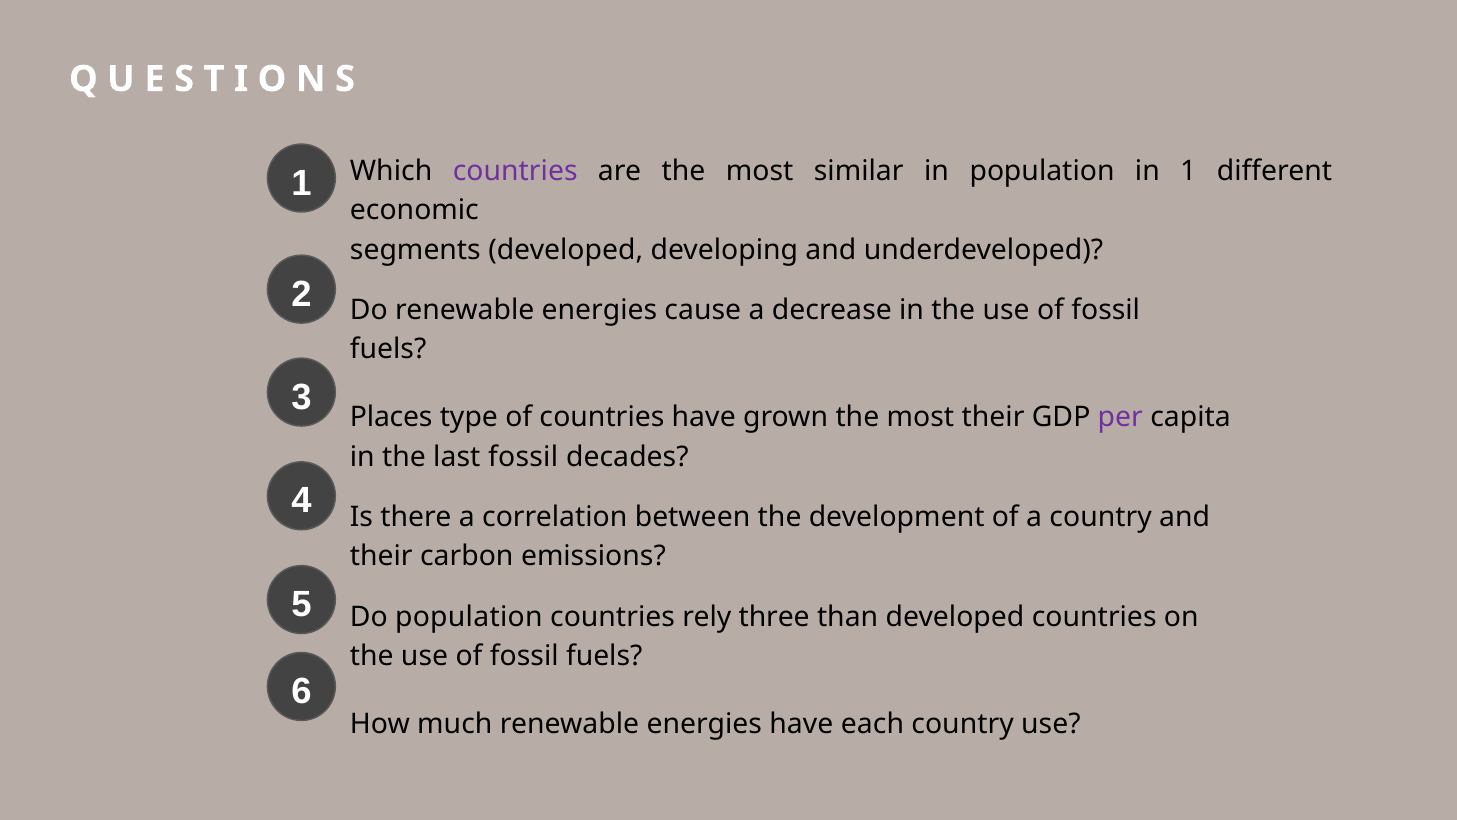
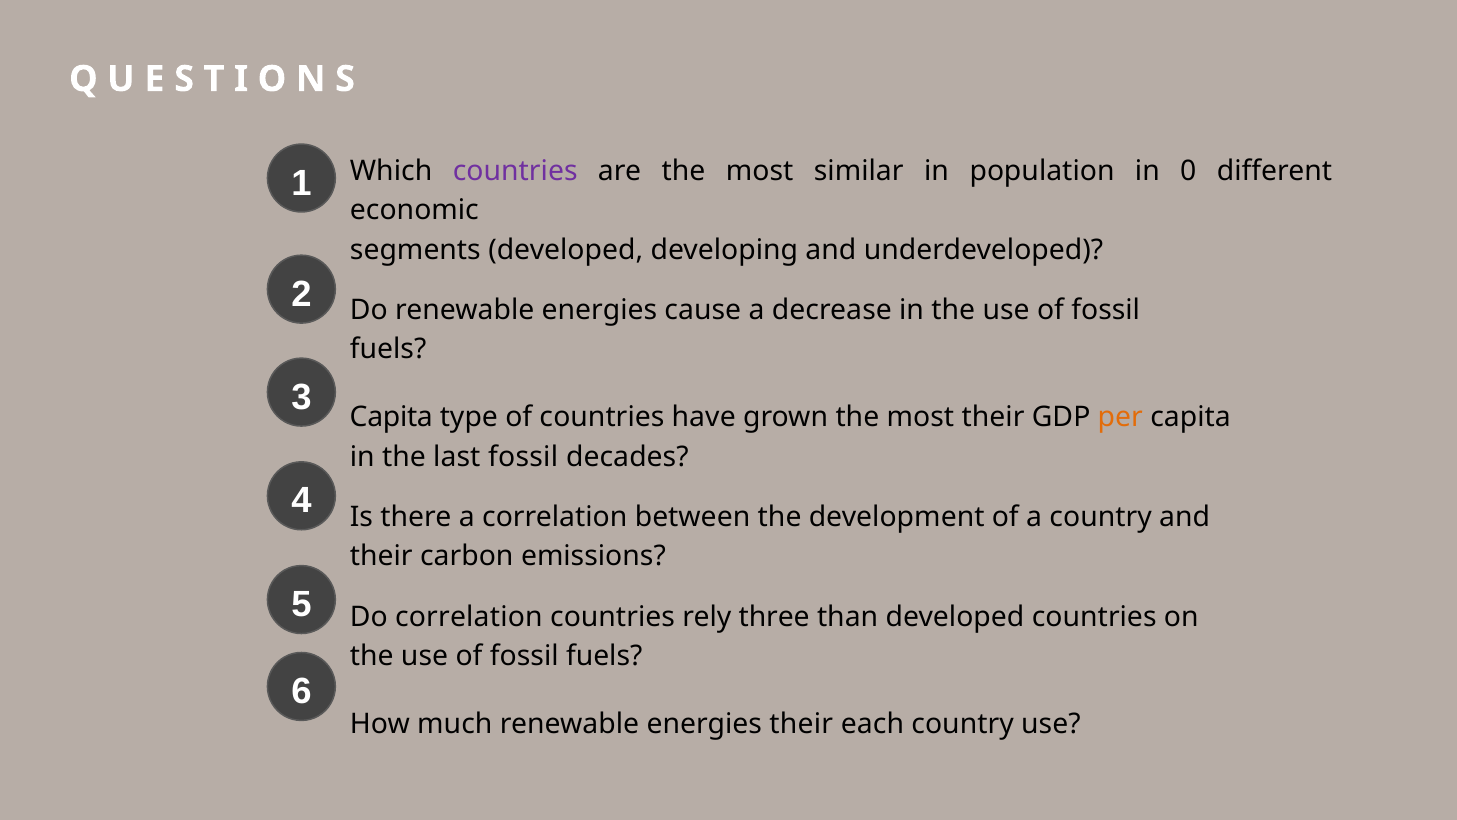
in 1: 1 -> 0
Places at (391, 417): Places -> Capita
per colour: purple -> orange
Do population: population -> correlation
energies have: have -> their
